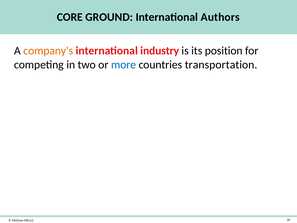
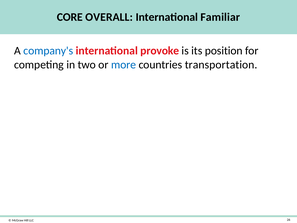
GROUND: GROUND -> OVERALL
Authors: Authors -> Familiar
company's colour: orange -> blue
industry: industry -> provoke
